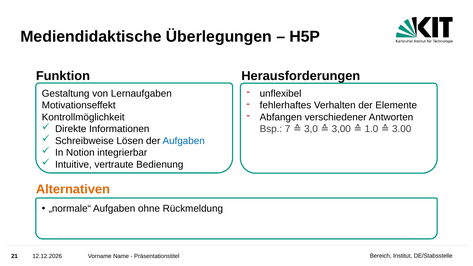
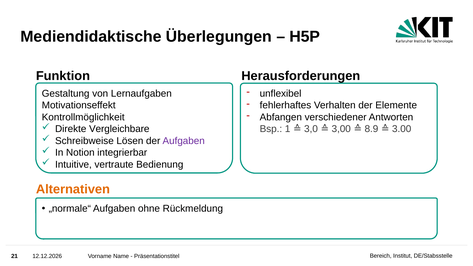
Informationen: Informationen -> Vergleichbare
7: 7 -> 1
1.0: 1.0 -> 8.9
Aufgaben at (184, 141) colour: blue -> purple
